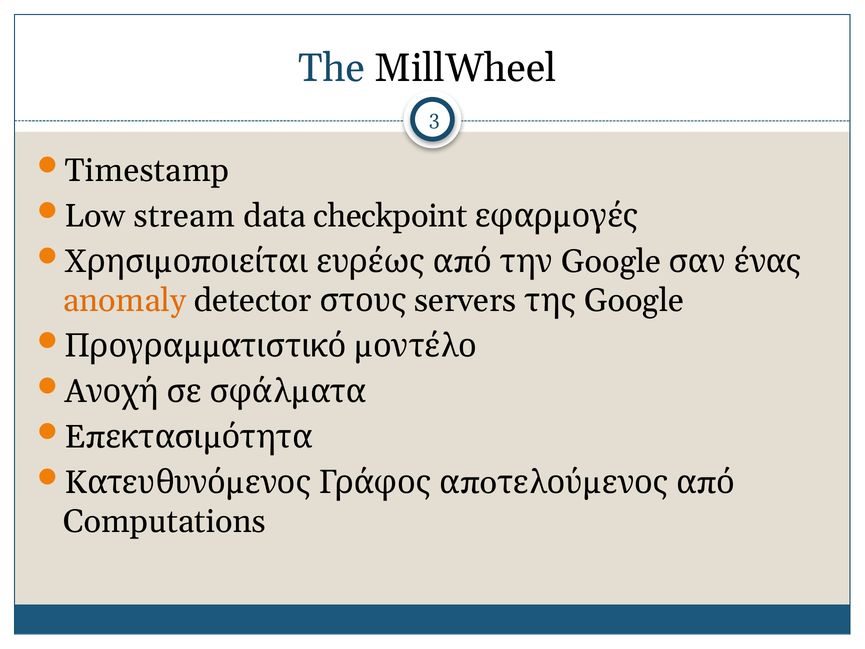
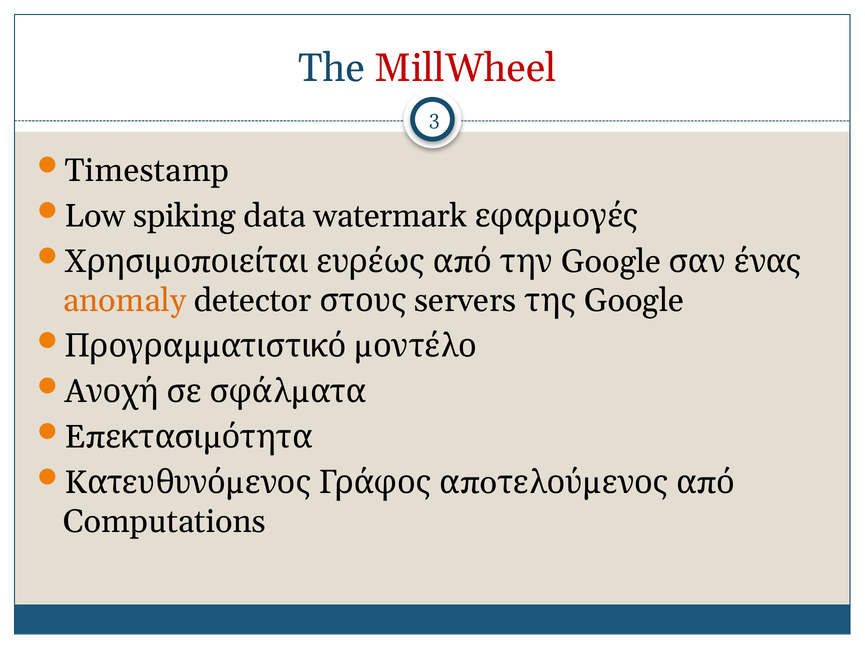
MillWheel colour: black -> red
stream: stream -> spiking
checkpoint: checkpoint -> watermark
